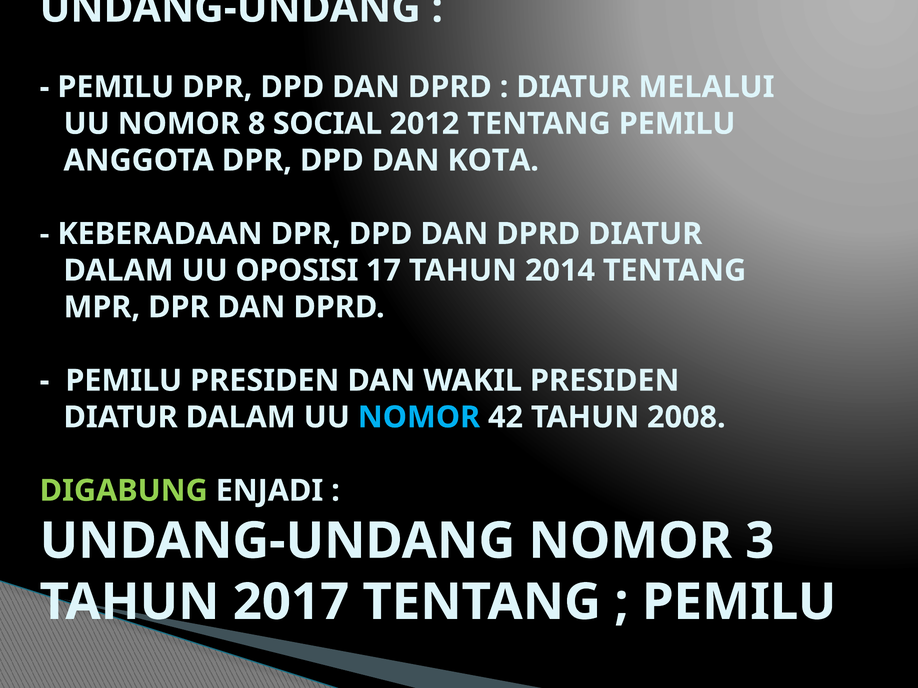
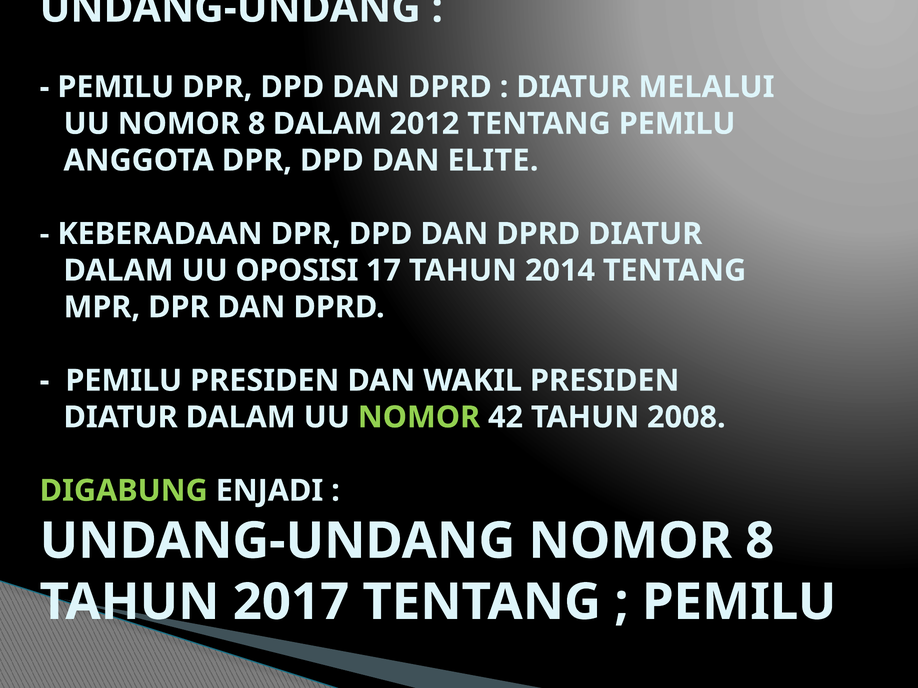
8 SOCIAL: SOCIAL -> DALAM
KOTA: KOTA -> ELITE
NOMOR at (419, 418) colour: light blue -> light green
UNDANG-UNDANG NOMOR 3: 3 -> 8
